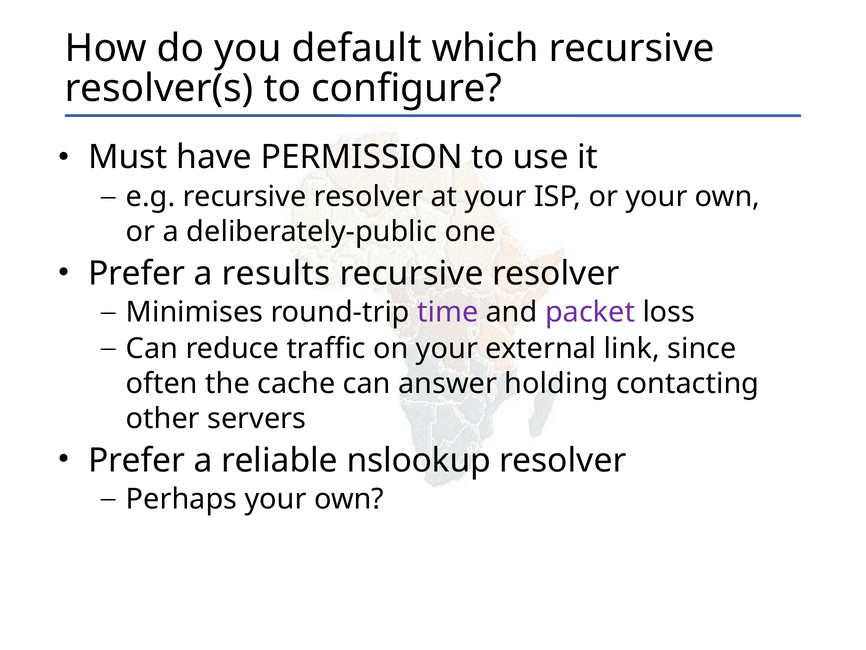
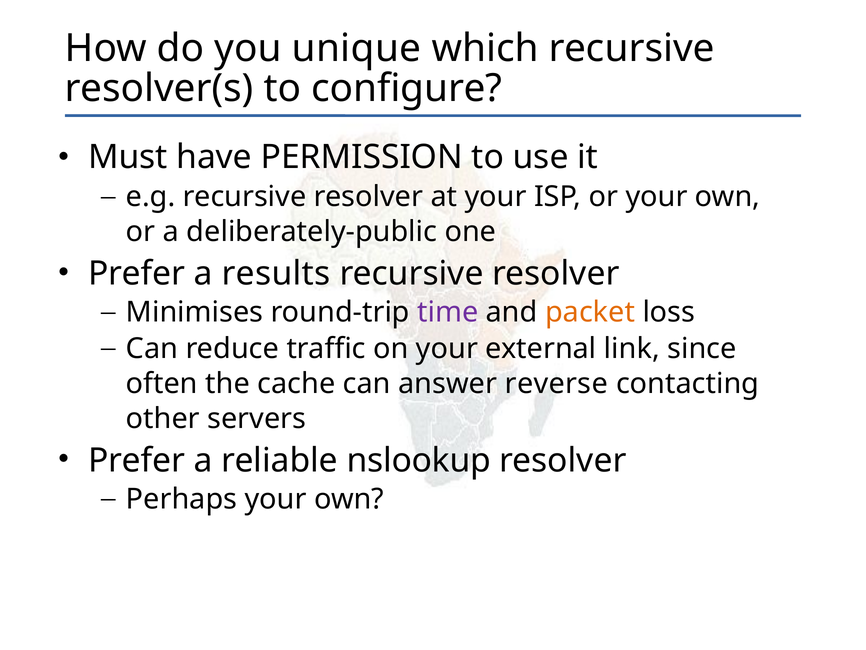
default: default -> unique
packet colour: purple -> orange
holding: holding -> reverse
